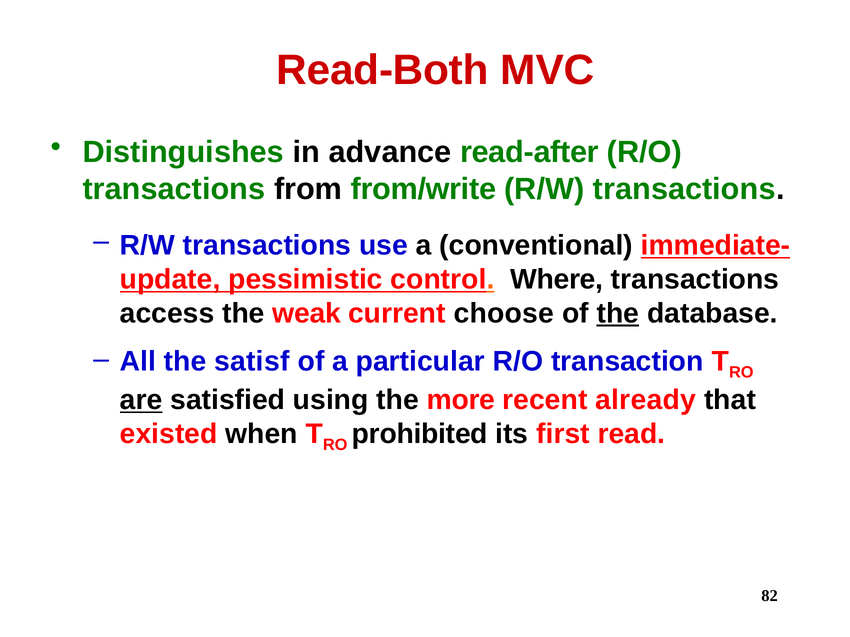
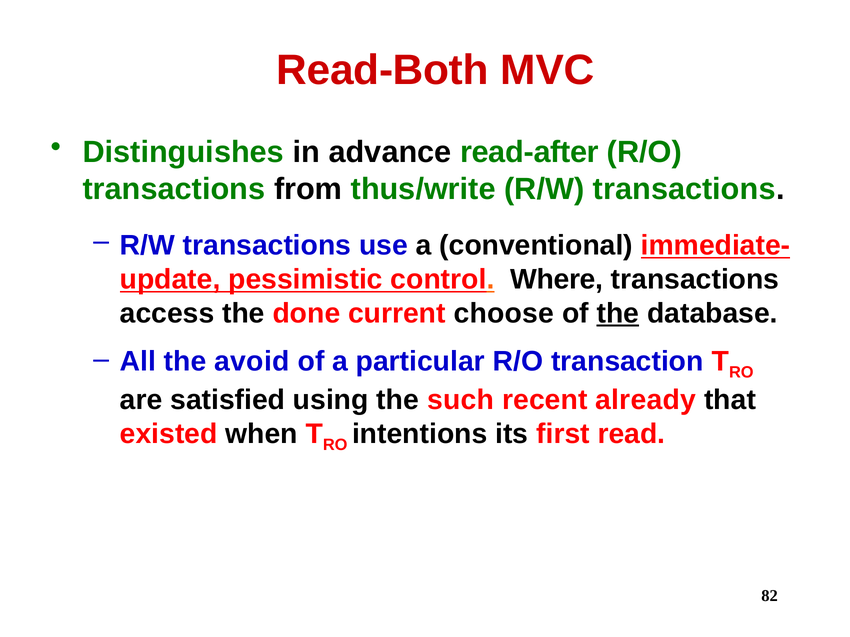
from/write: from/write -> thus/write
weak: weak -> done
satisf: satisf -> avoid
are underline: present -> none
more: more -> such
prohibited: prohibited -> intentions
